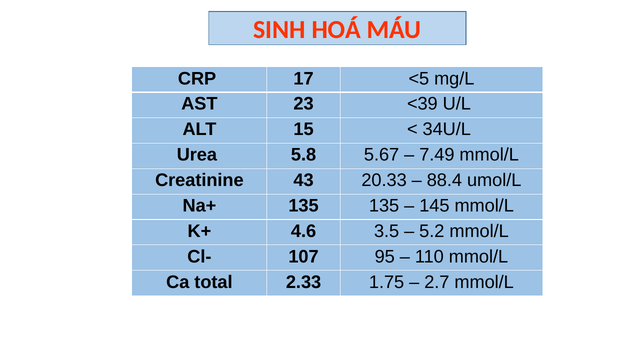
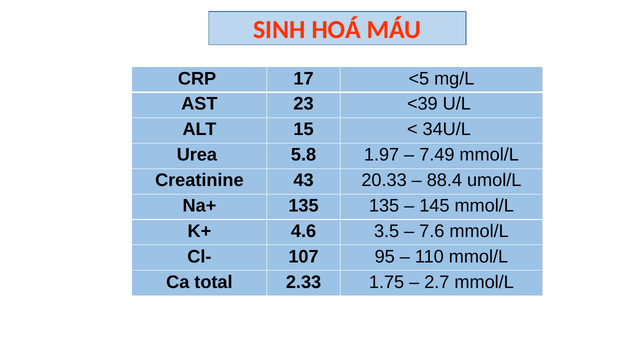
5.67: 5.67 -> 1.97
5.2: 5.2 -> 7.6
